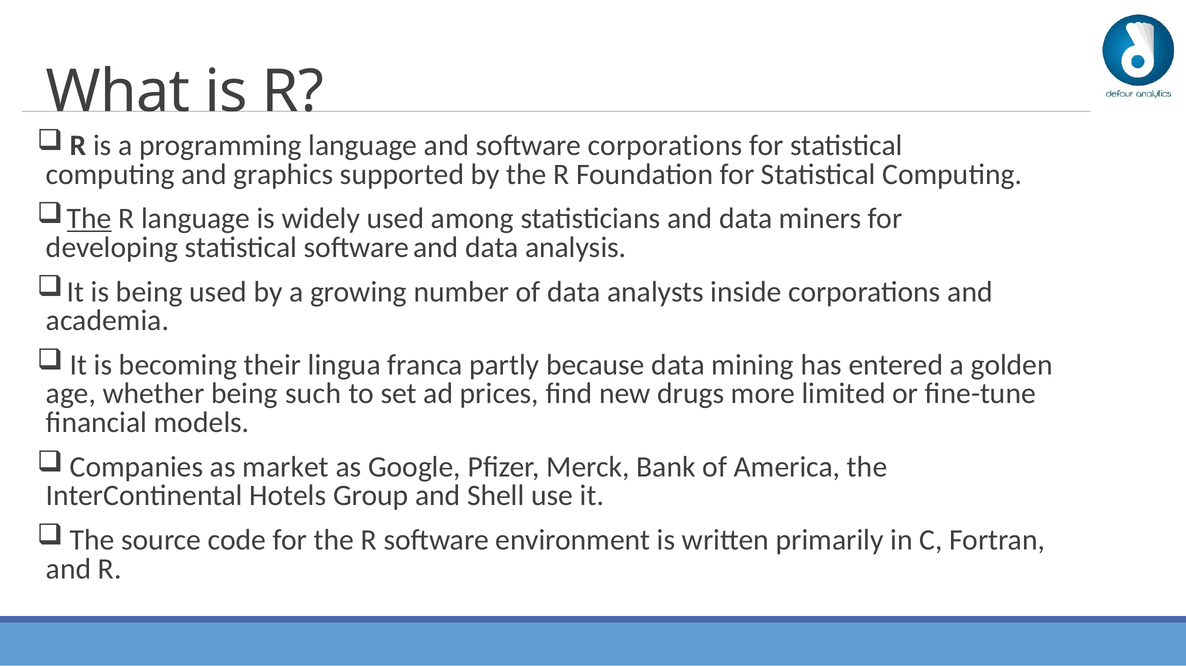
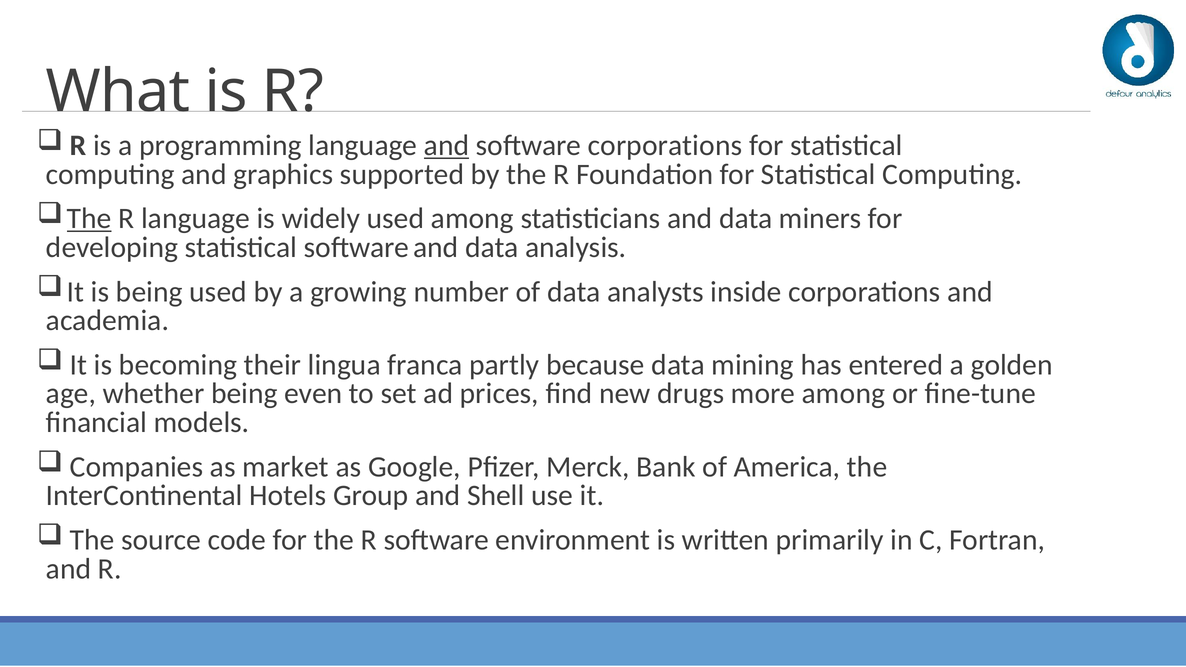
and at (446, 145) underline: none -> present
such: such -> even
more limited: limited -> among
